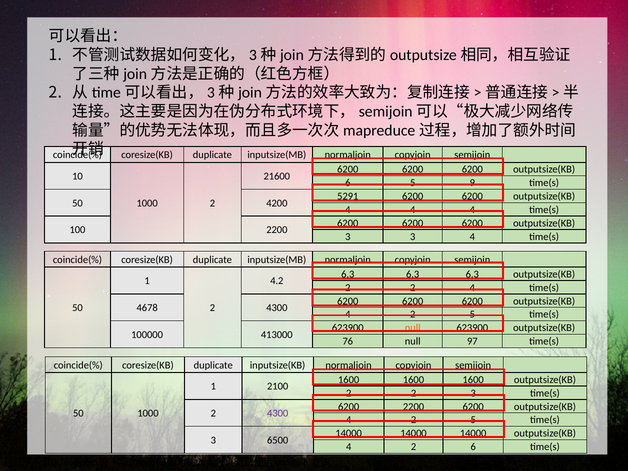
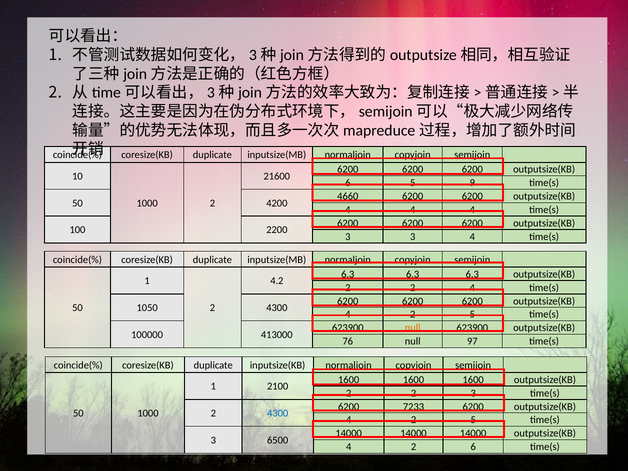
5291: 5291 -> 4660
4678: 4678 -> 1050
6200 2200: 2200 -> 7233
4300 at (278, 413) colour: purple -> blue
